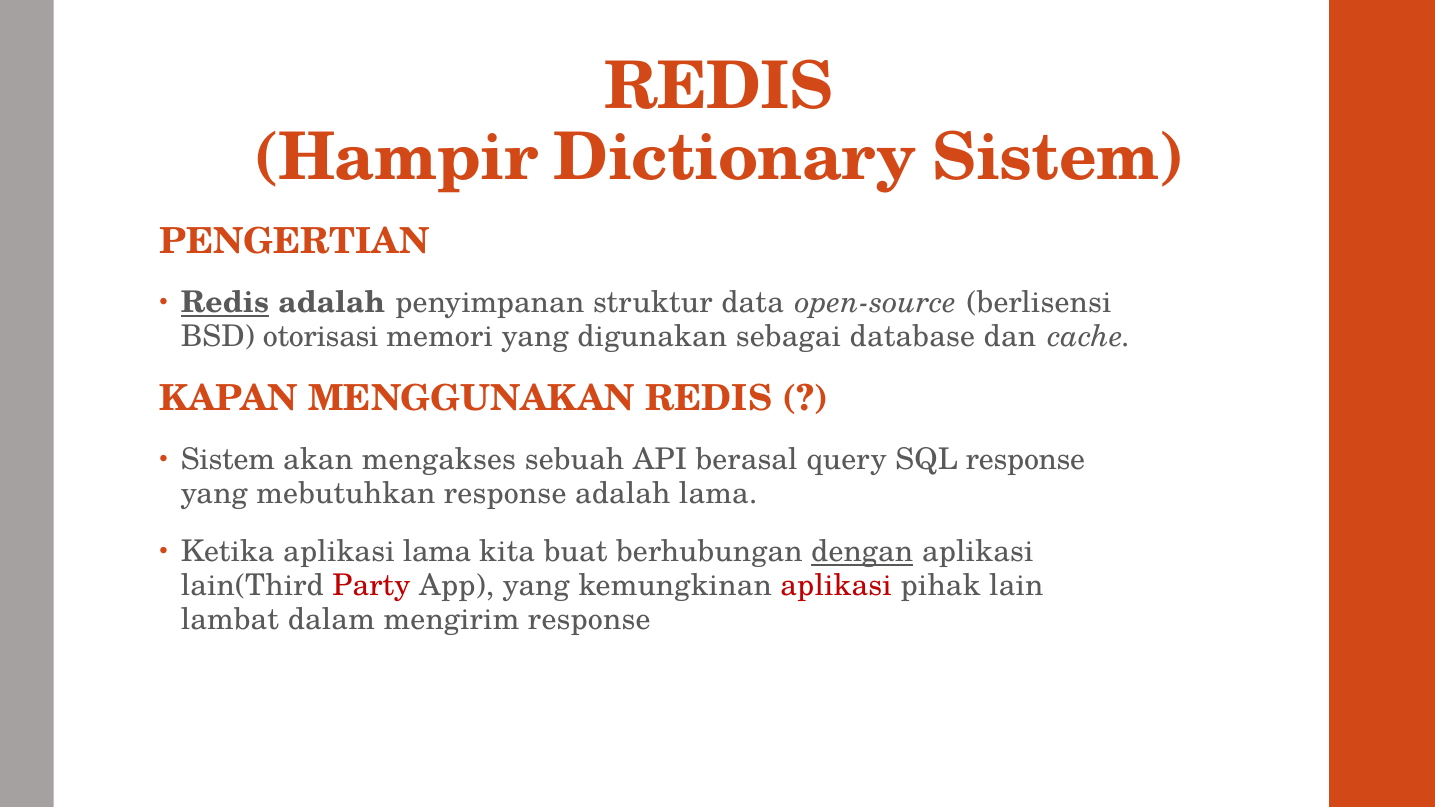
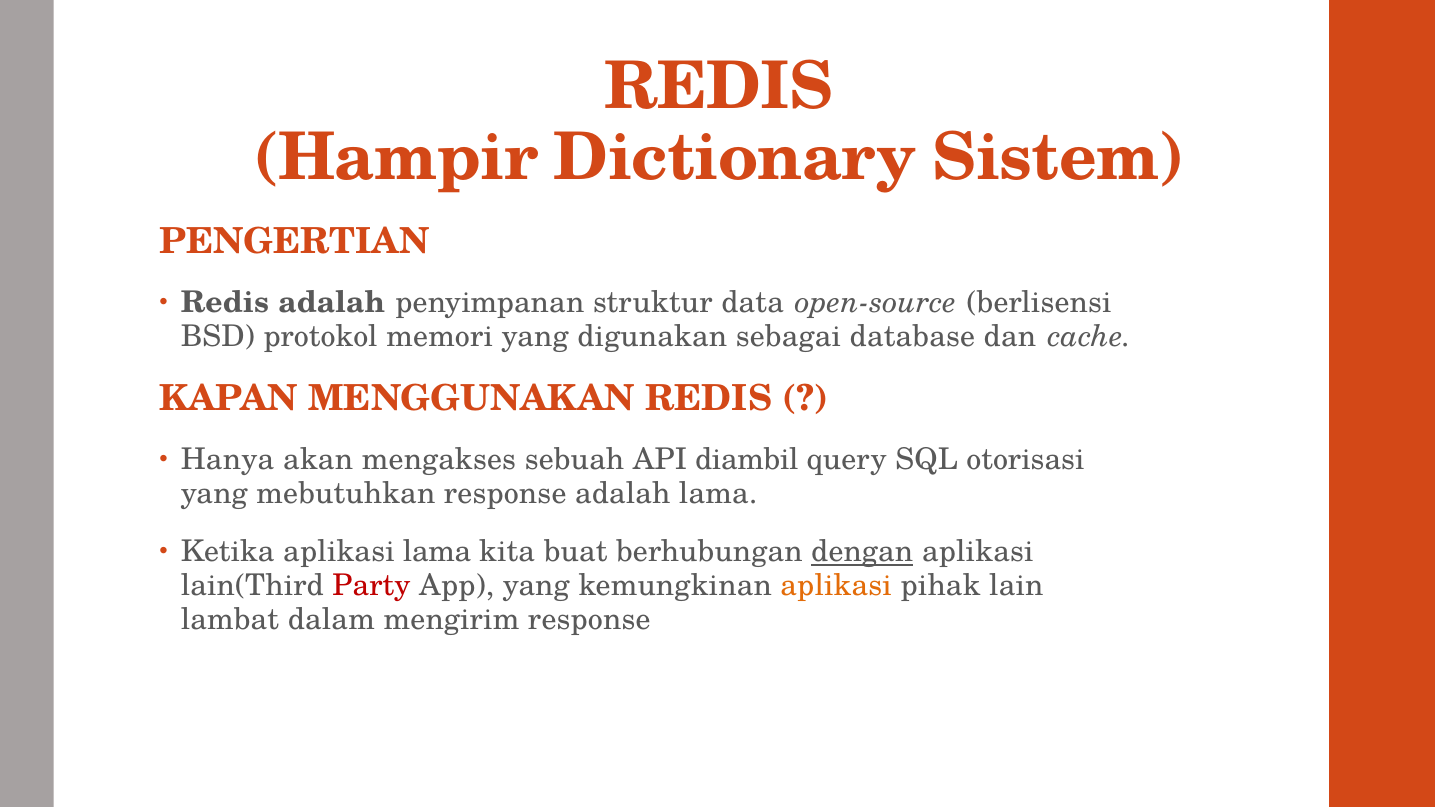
Redis at (225, 303) underline: present -> none
otorisasi: otorisasi -> protokol
Sistem at (228, 460): Sistem -> Hanya
berasal: berasal -> diambil
SQL response: response -> otorisasi
aplikasi at (836, 586) colour: red -> orange
